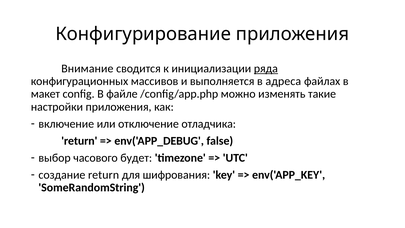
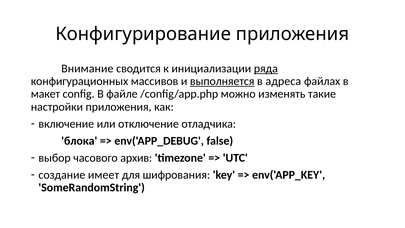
выполняется underline: none -> present
return at (79, 141): return -> блока
будет: будет -> архив
создание return: return -> имеет
